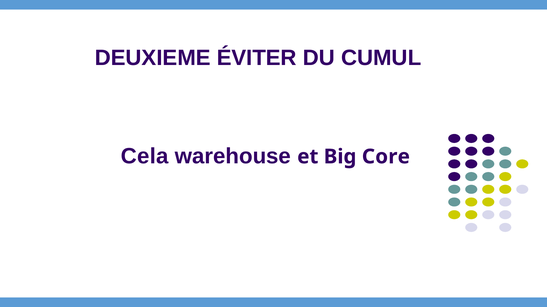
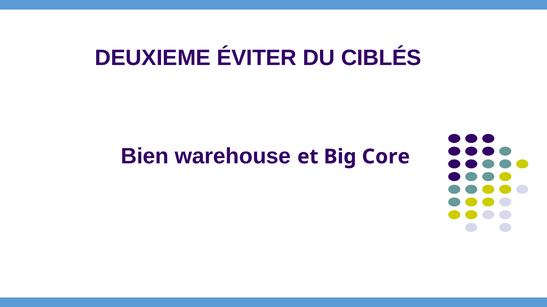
CUMUL: CUMUL -> CIBLÉS
Cela: Cela -> Bien
